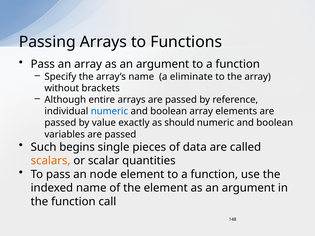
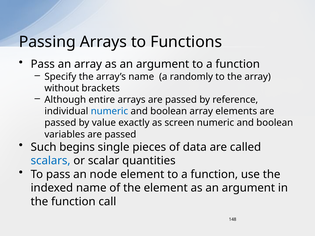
eliminate: eliminate -> randomly
should: should -> screen
scalars colour: orange -> blue
